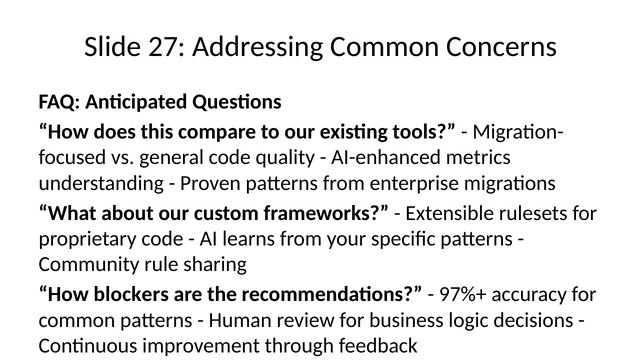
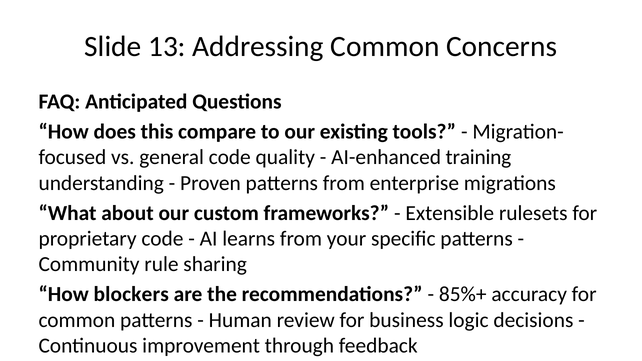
27: 27 -> 13
metrics: metrics -> training
97%+: 97%+ -> 85%+
